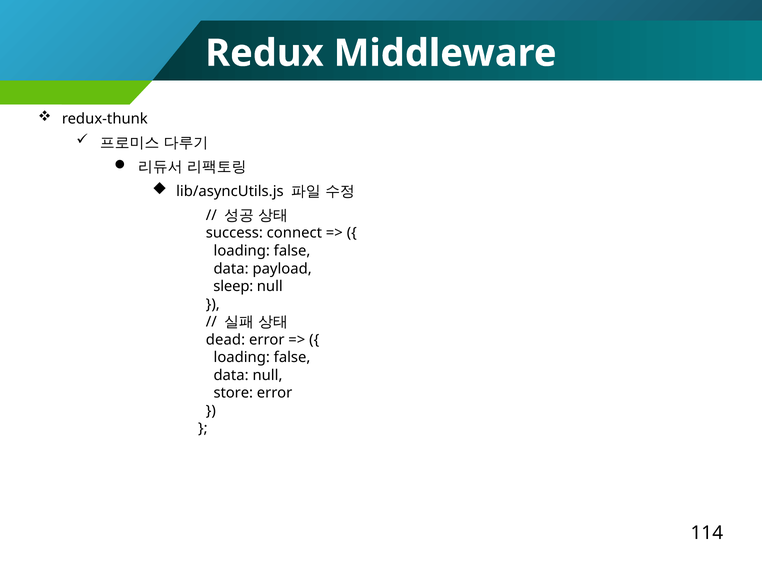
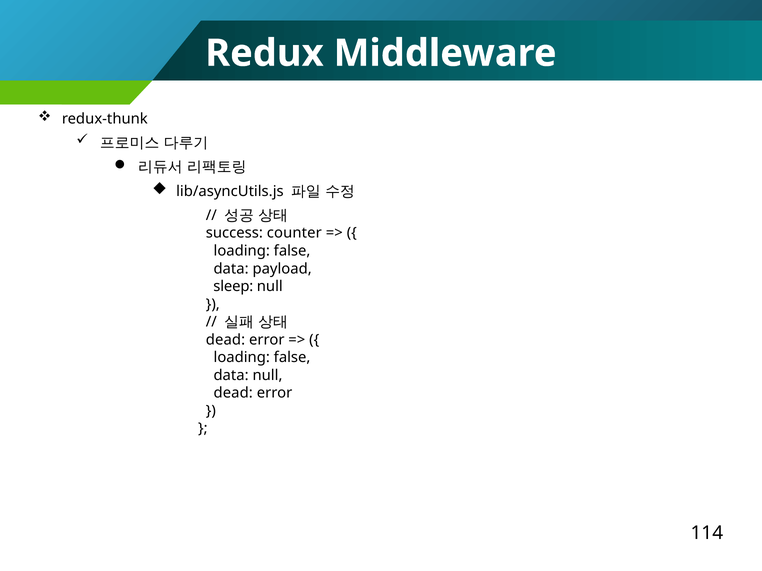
connect: connect -> counter
store at (233, 393): store -> dead
